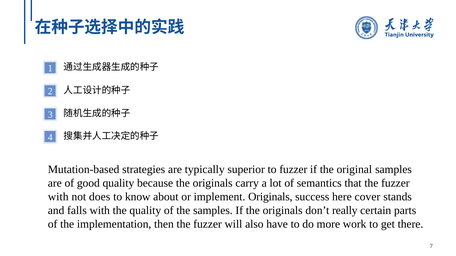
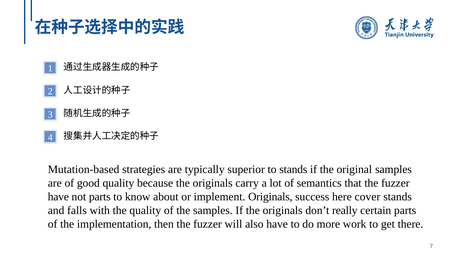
to fuzzer: fuzzer -> stands
with at (58, 197): with -> have
not does: does -> parts
